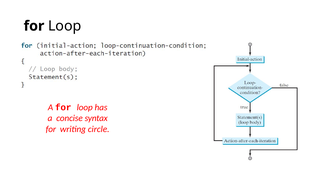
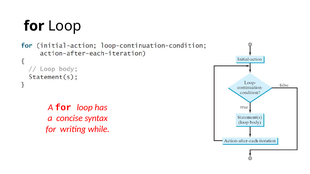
circle: circle -> while
